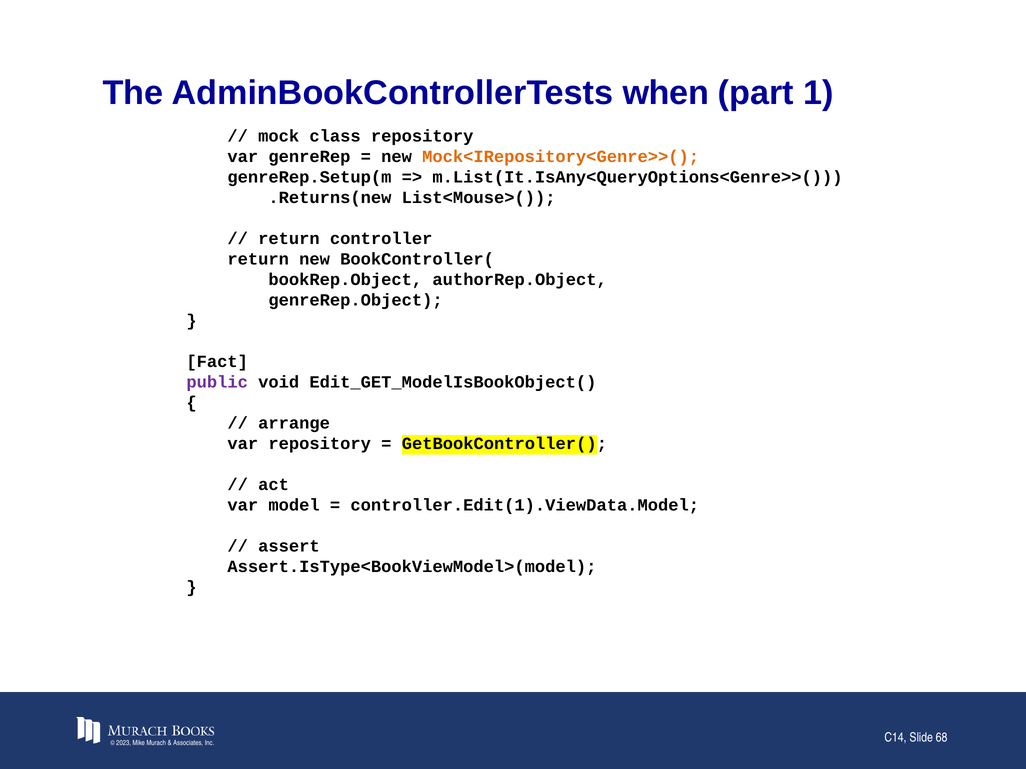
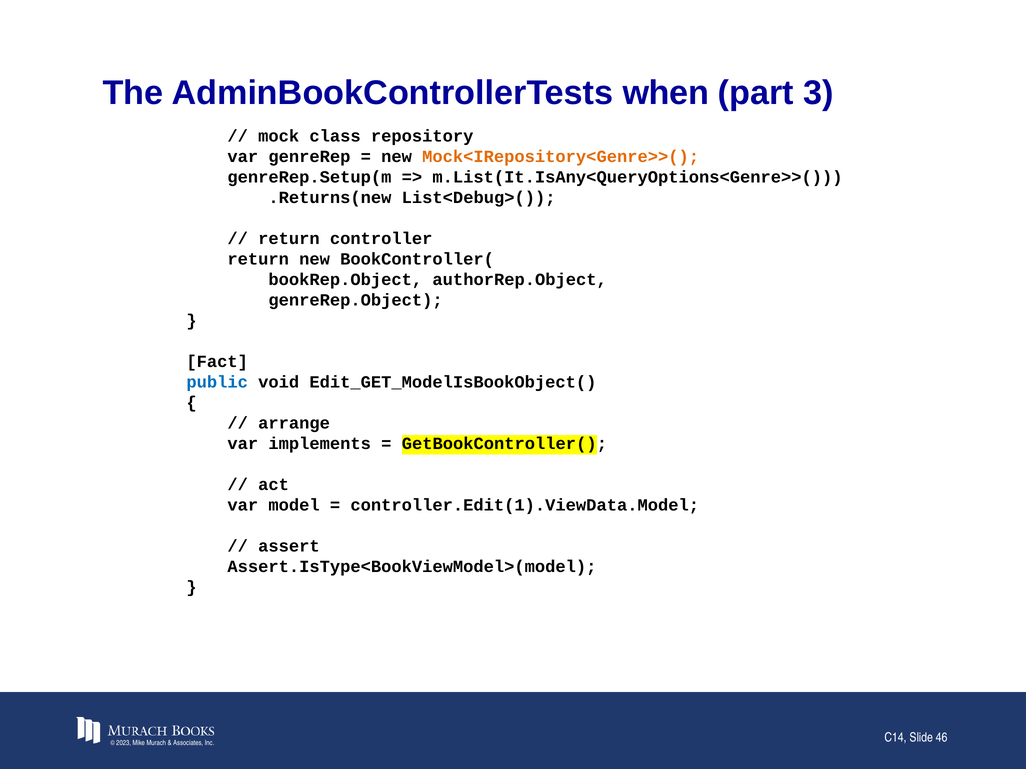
1: 1 -> 3
List<Mouse>(: List<Mouse>( -> List<Debug>(
public colour: purple -> blue
var repository: repository -> implements
68: 68 -> 46
